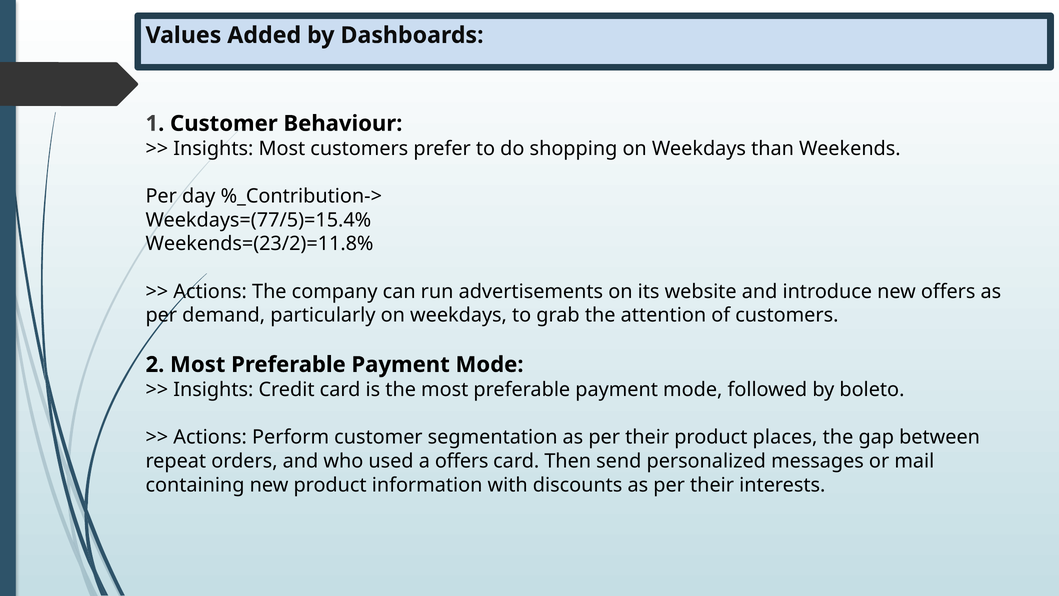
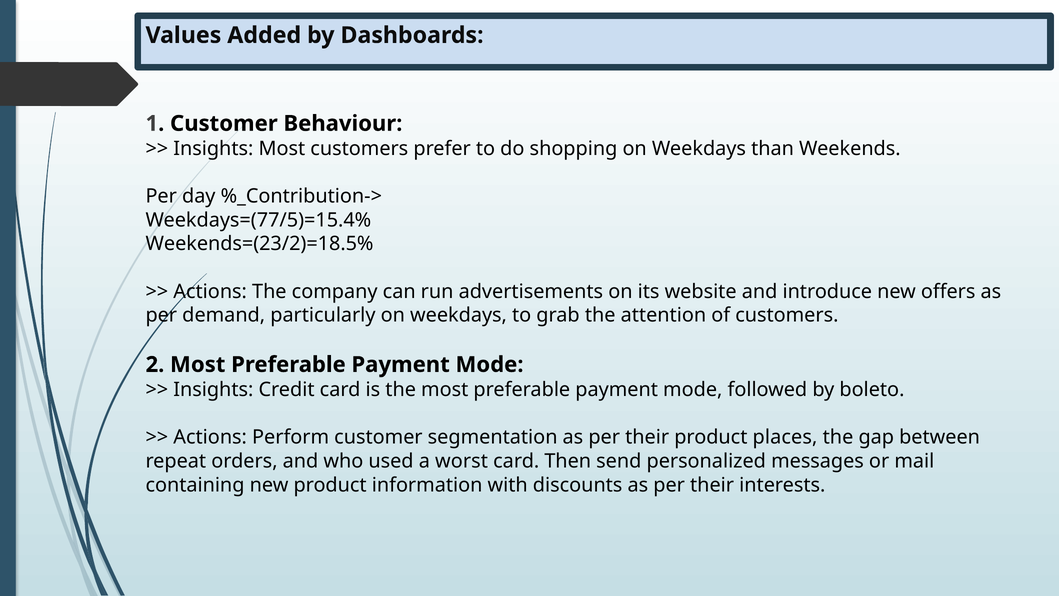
Weekends=(23/2)=11.8%: Weekends=(23/2)=11.8% -> Weekends=(23/2)=18.5%
a offers: offers -> worst
